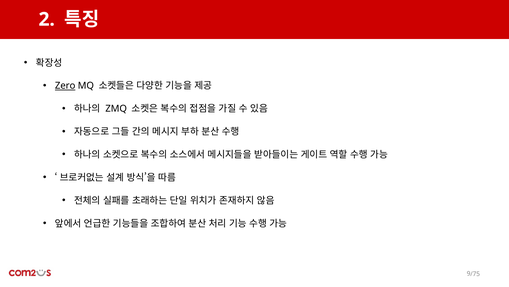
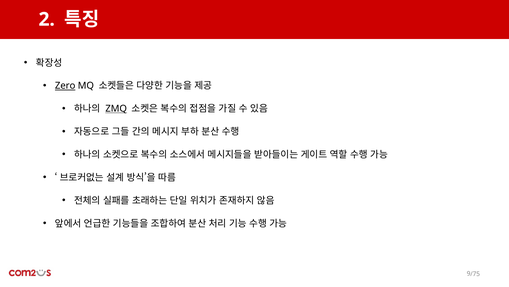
ZMQ underline: none -> present
